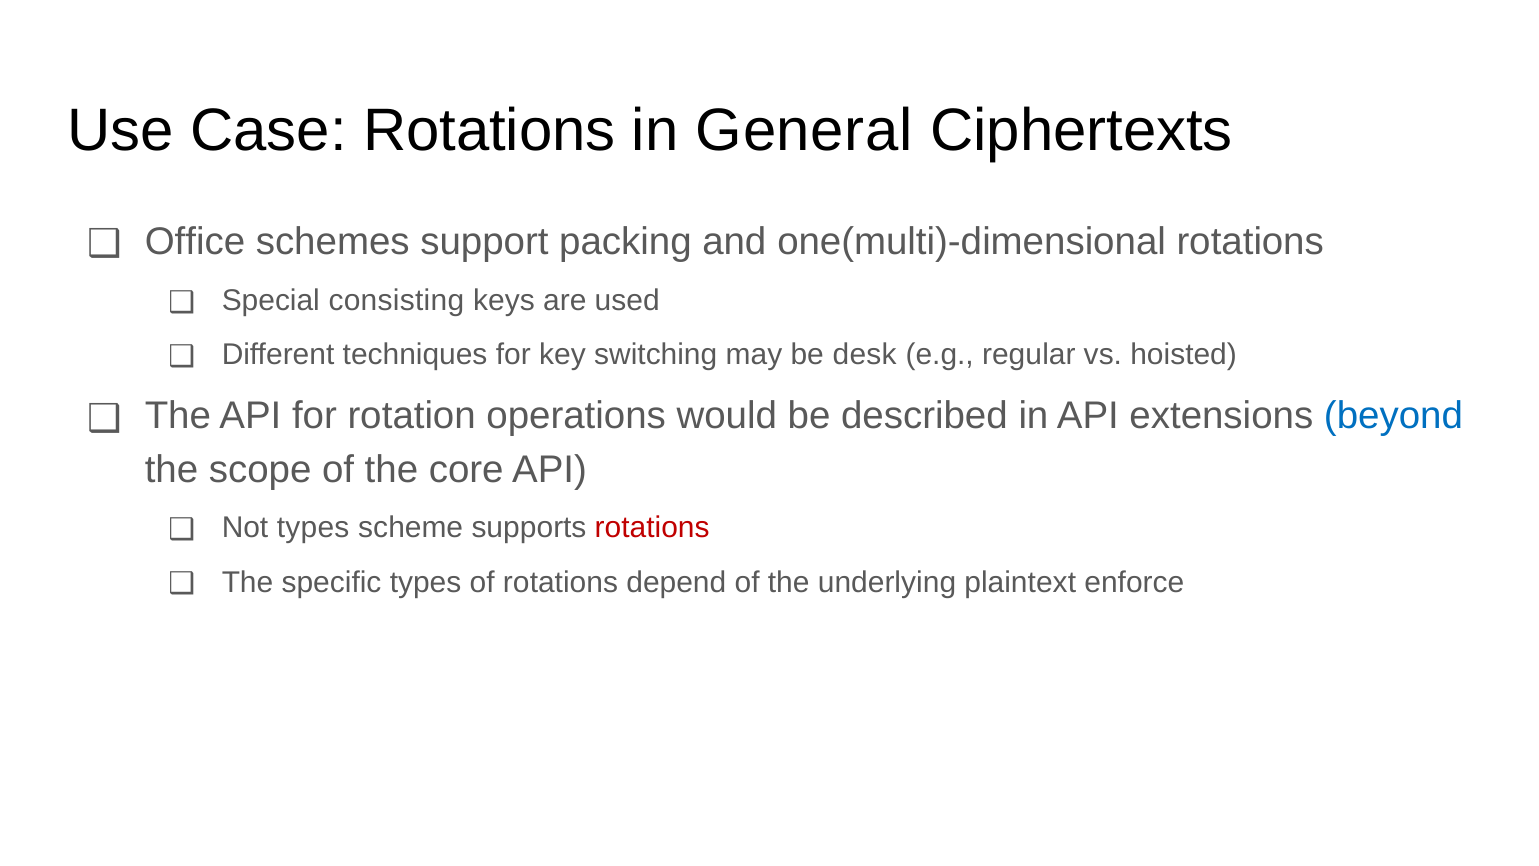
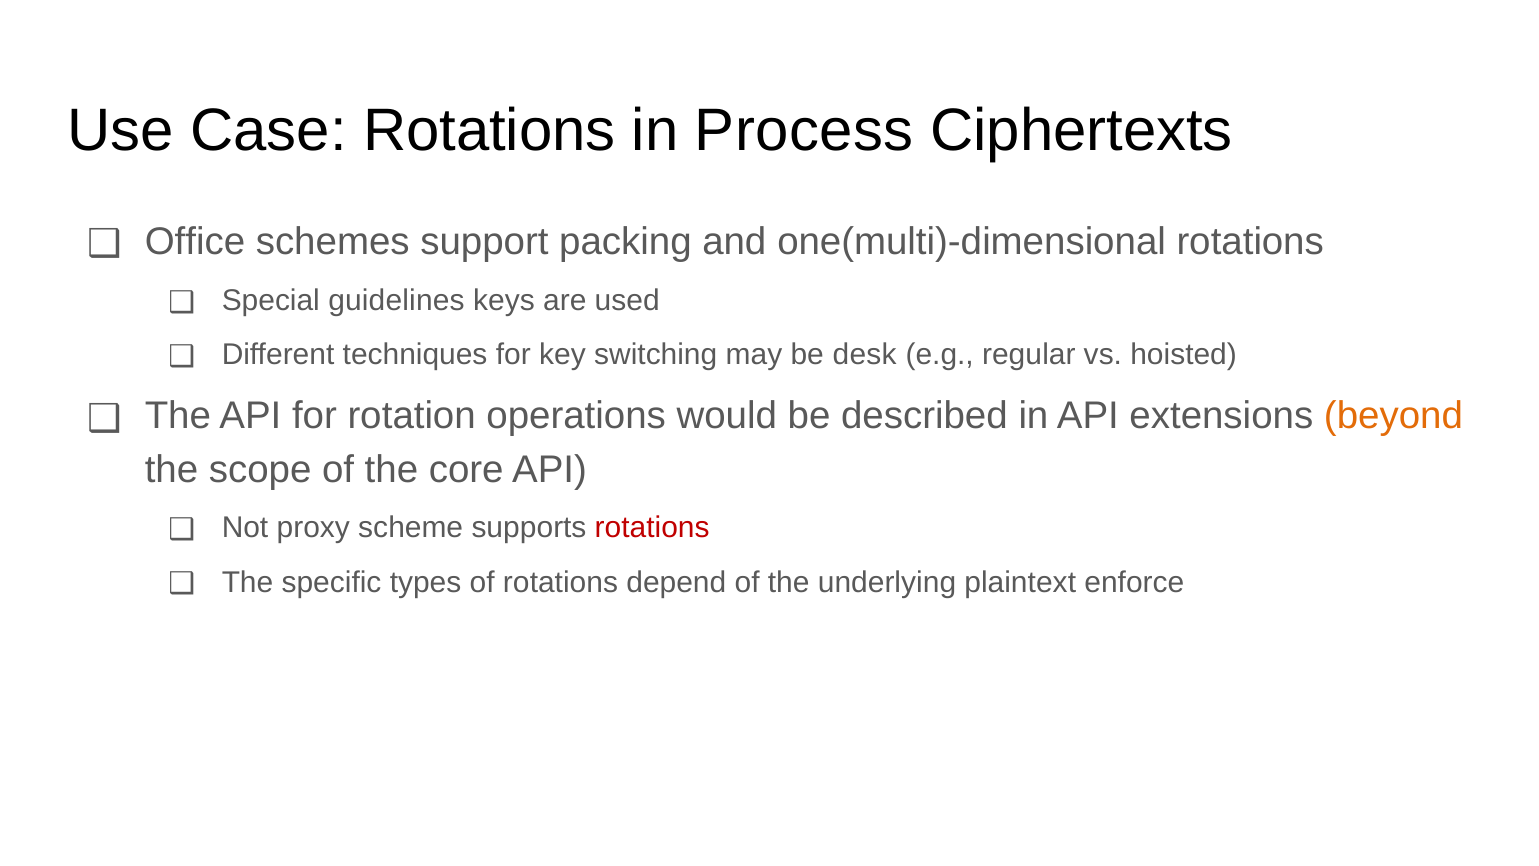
General: General -> Process
consisting: consisting -> guidelines
beyond colour: blue -> orange
Not types: types -> proxy
